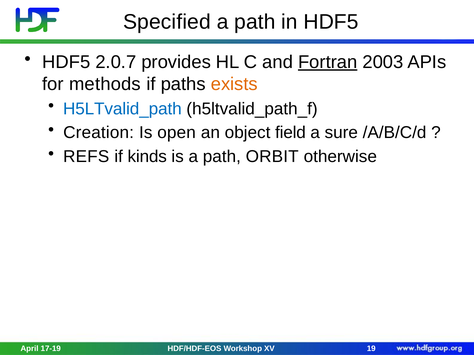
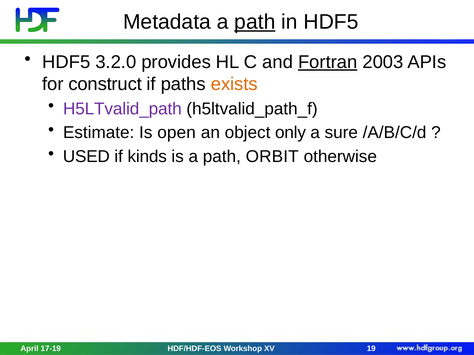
Specified: Specified -> Metadata
path at (255, 22) underline: none -> present
2.0.7: 2.0.7 -> 3.2.0
methods: methods -> construct
H5LTvalid_path colour: blue -> purple
Creation: Creation -> Estimate
field: field -> only
REFS: REFS -> USED
